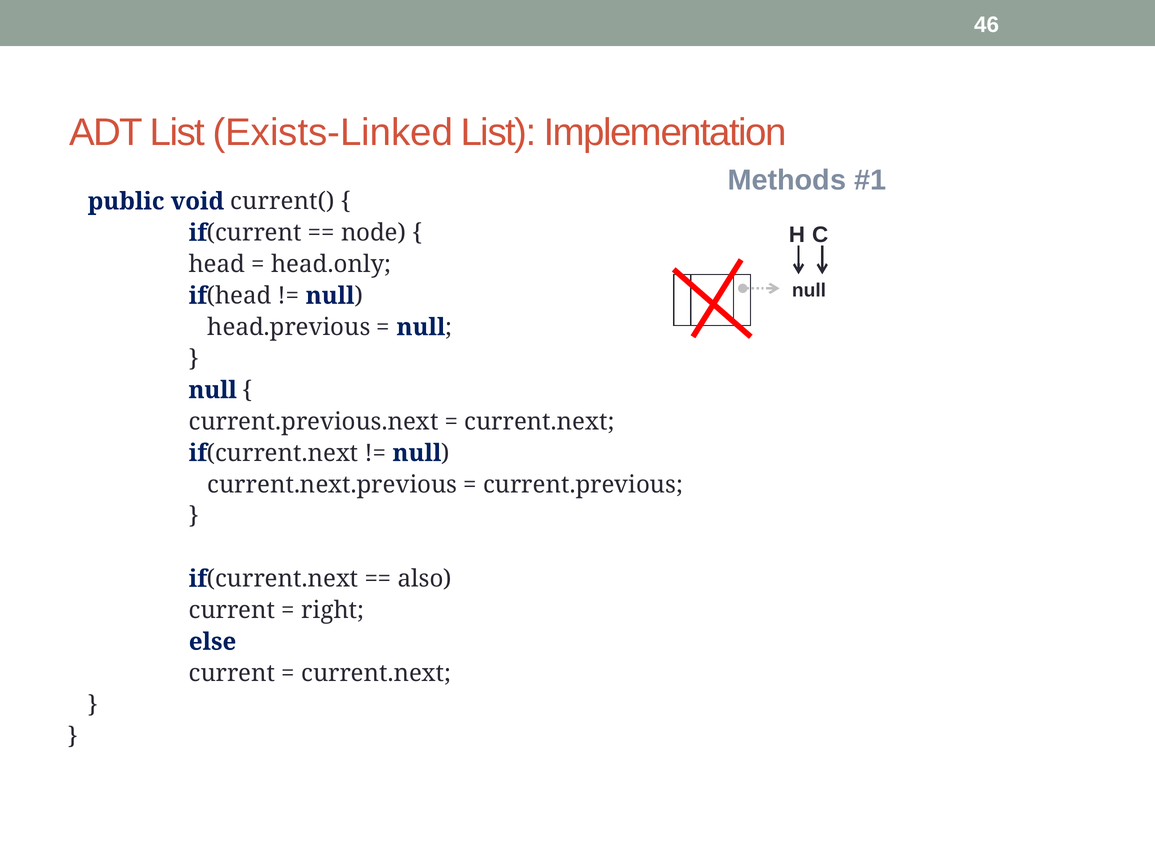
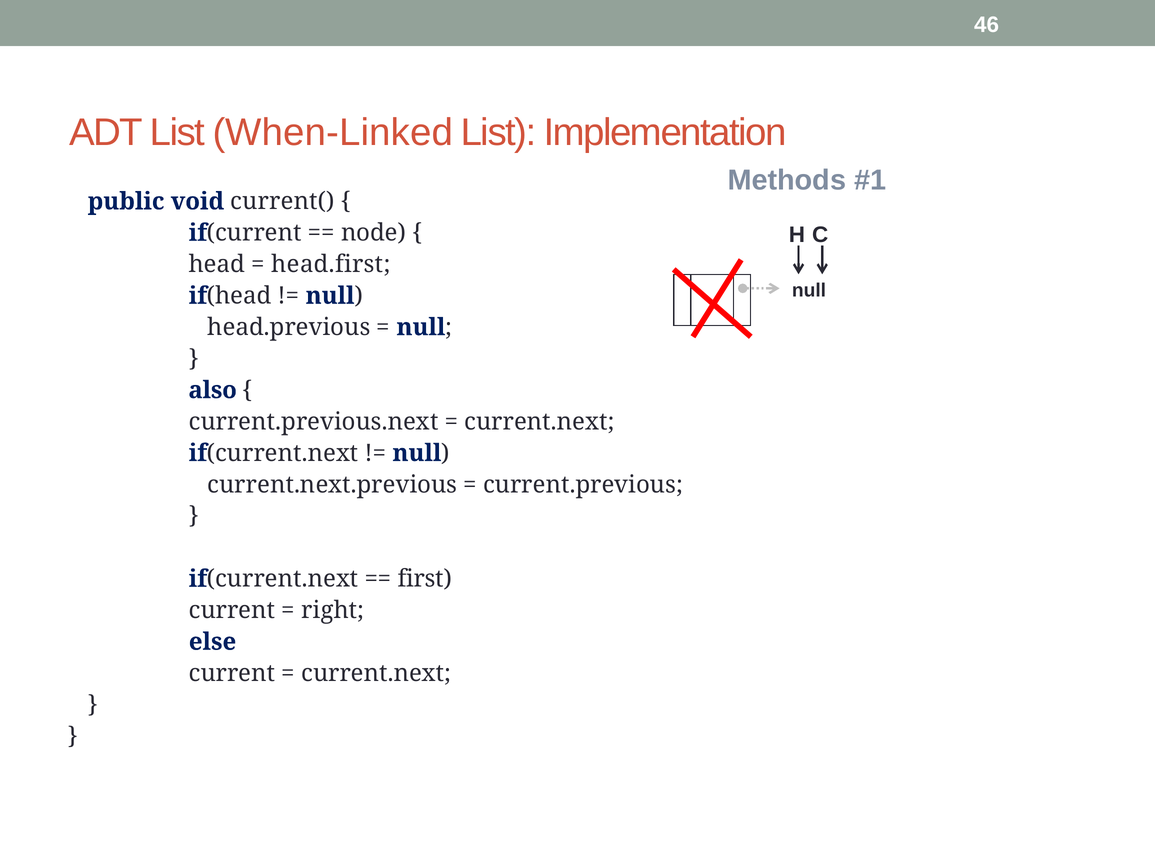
Exists-Linked: Exists-Linked -> When-Linked
head.only: head.only -> head.first
null at (213, 390): null -> also
also: also -> first
